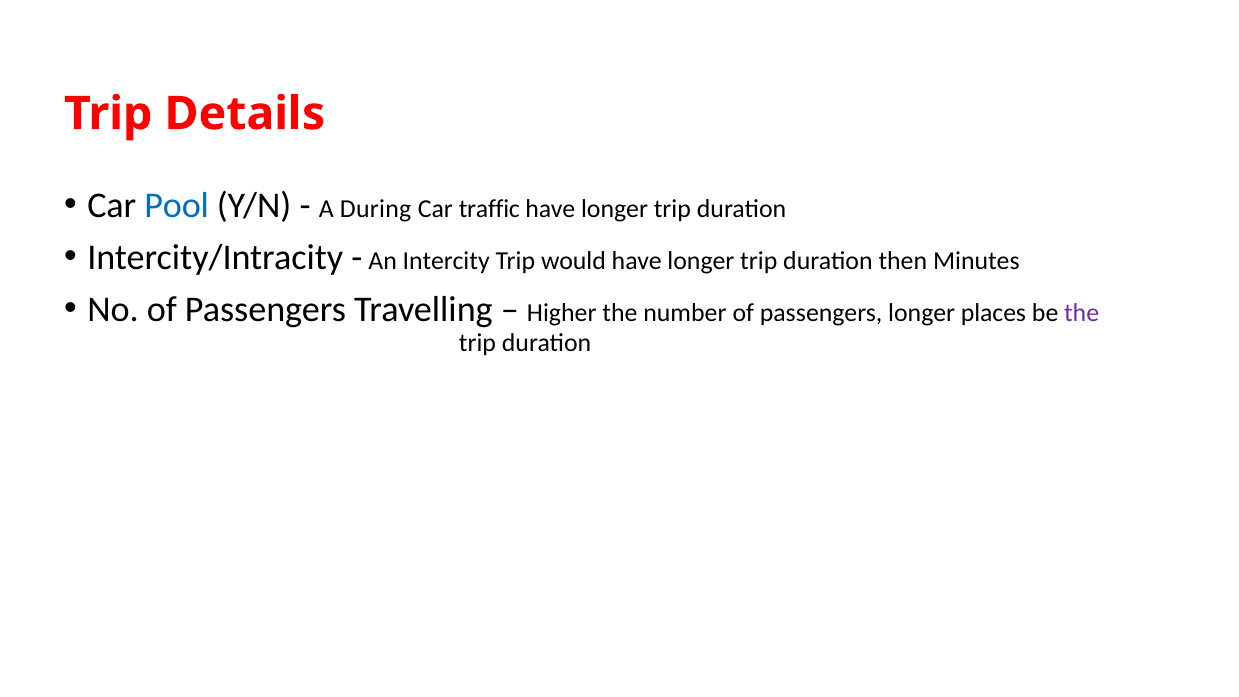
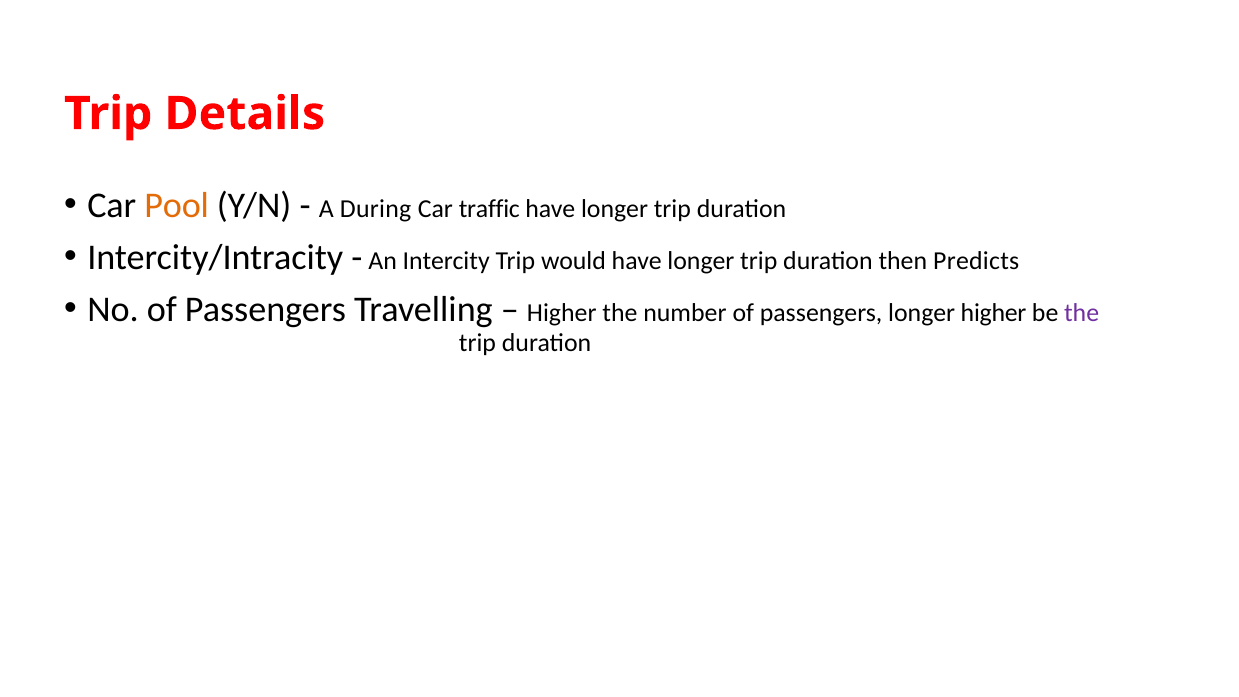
Pool colour: blue -> orange
Minutes: Minutes -> Predicts
longer places: places -> higher
